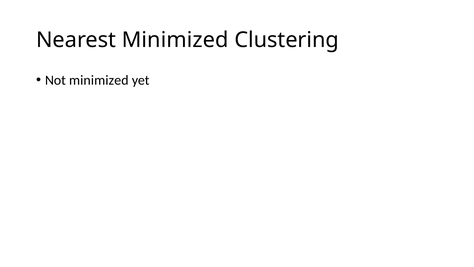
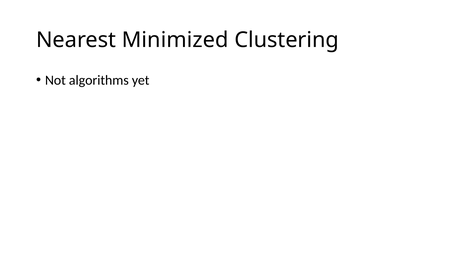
Not minimized: minimized -> algorithms
